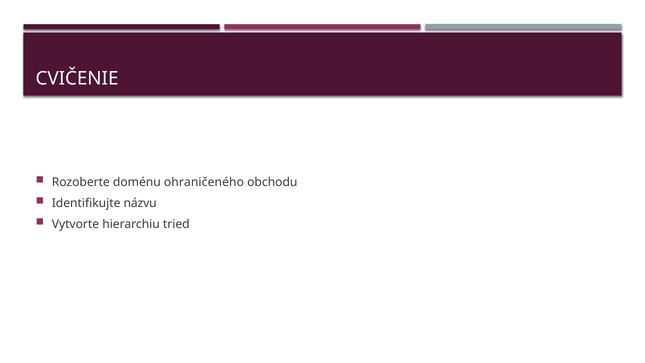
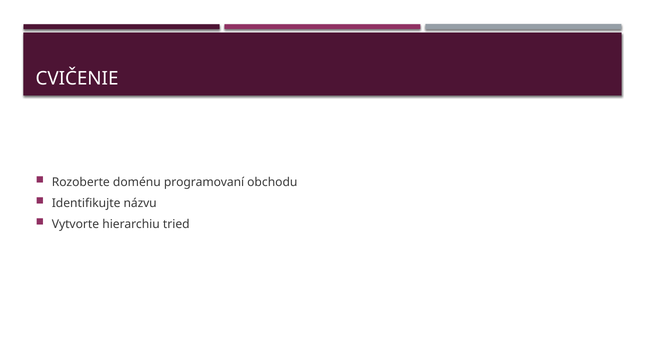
ohraničeného: ohraničeného -> programovaní
